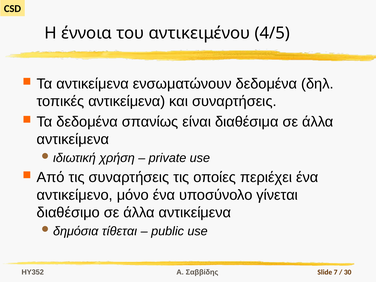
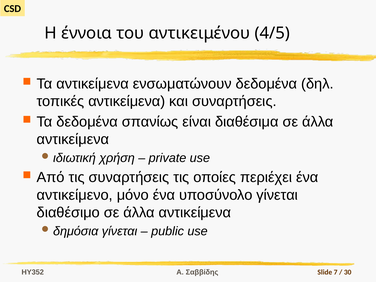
τίθεται at (119, 231): τίθεται -> γίνεται
